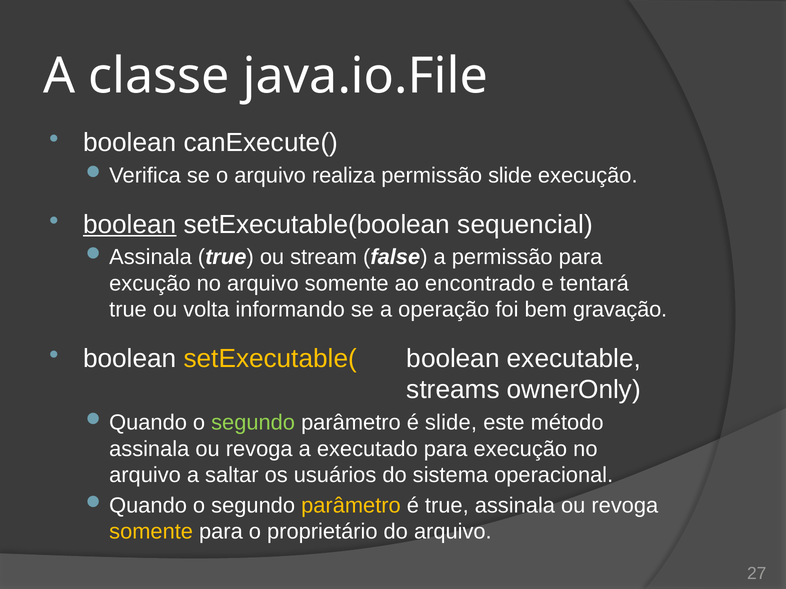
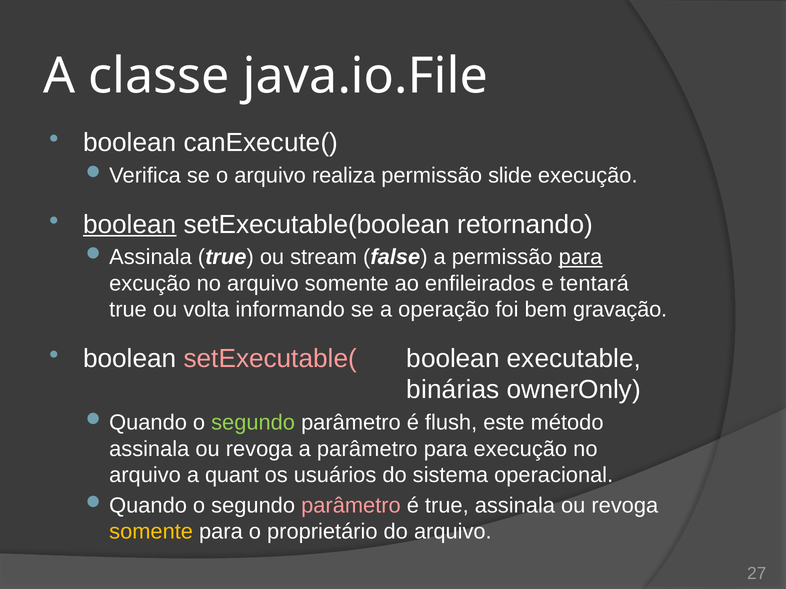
sequencial: sequencial -> retornando
para at (581, 257) underline: none -> present
encontrado: encontrado -> enfileirados
setExecutable( colour: yellow -> pink
streams: streams -> binárias
é slide: slide -> flush
a executado: executado -> parâmetro
saltar: saltar -> quant
parâmetro at (351, 506) colour: yellow -> pink
